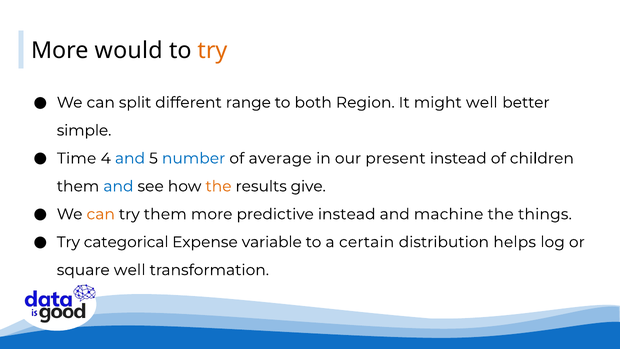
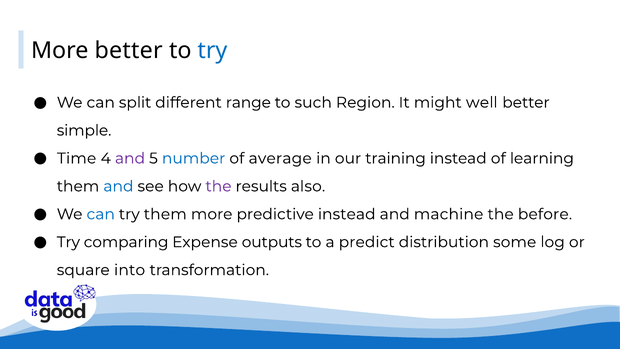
More would: would -> better
try at (212, 50) colour: orange -> blue
both: both -> such
and at (130, 158) colour: blue -> purple
present: present -> training
children: children -> learning
the at (218, 186) colour: orange -> purple
give: give -> also
can at (101, 214) colour: orange -> blue
things: things -> before
categorical: categorical -> comparing
variable: variable -> outputs
certain: certain -> predict
helps: helps -> some
square well: well -> into
